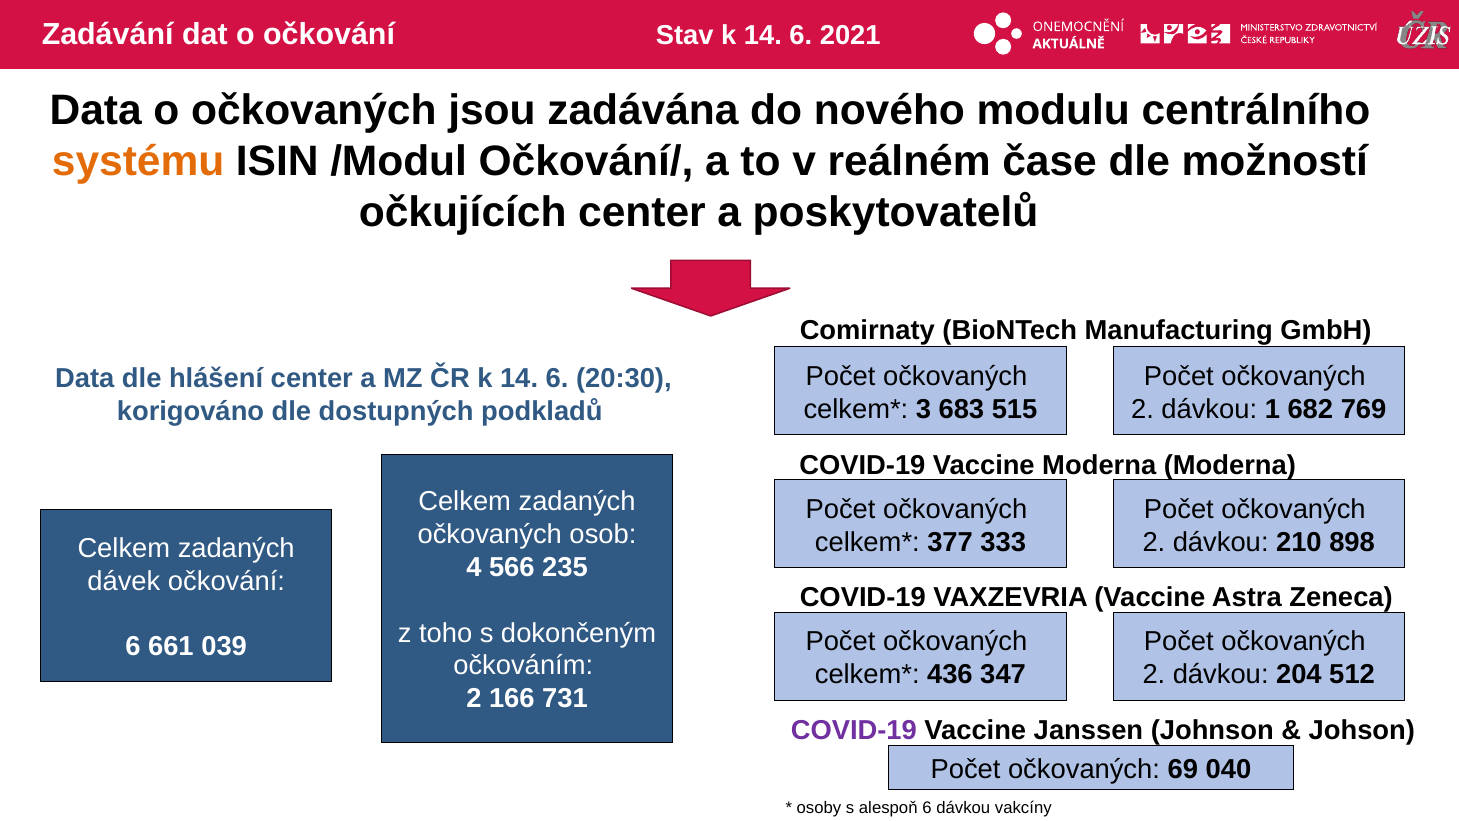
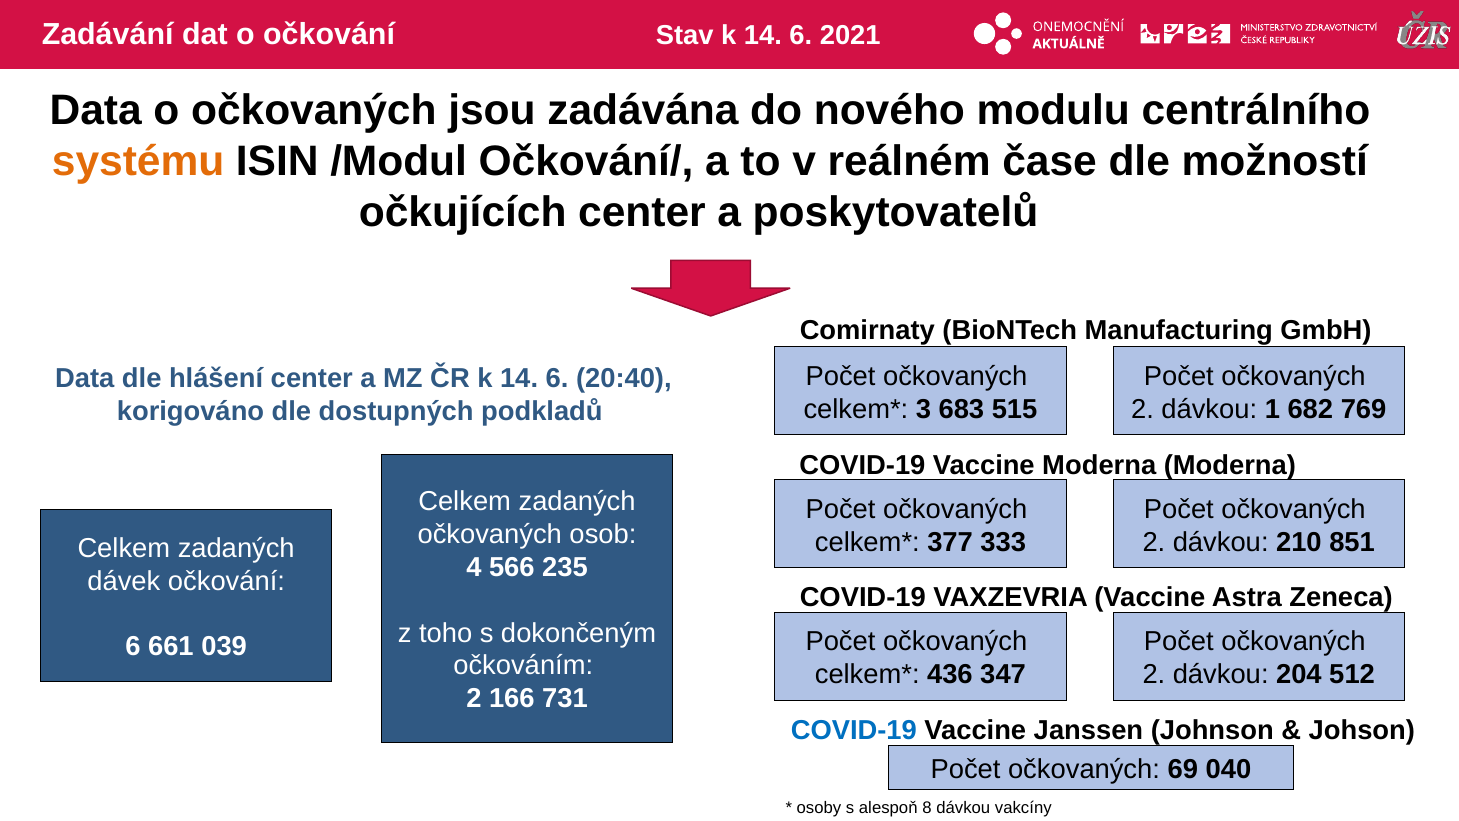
20:30: 20:30 -> 20:40
898: 898 -> 851
COVID-19 at (854, 730) colour: purple -> blue
alespoň 6: 6 -> 8
